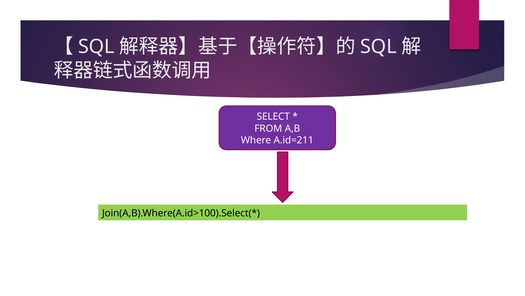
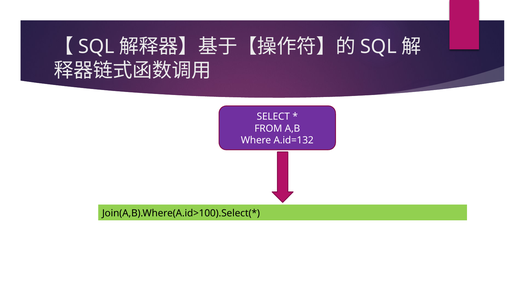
A.id=211: A.id=211 -> A.id=132
